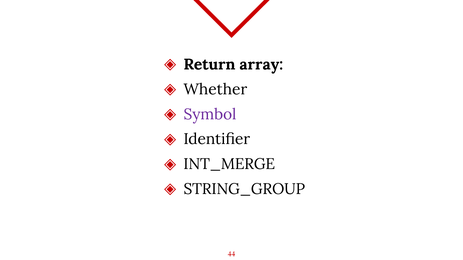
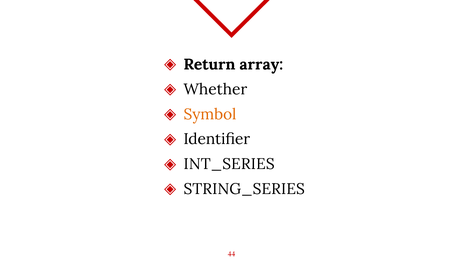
Symbol colour: purple -> orange
INT_MERGE: INT_MERGE -> INT_SERIES
STRING_GROUP: STRING_GROUP -> STRING_SERIES
